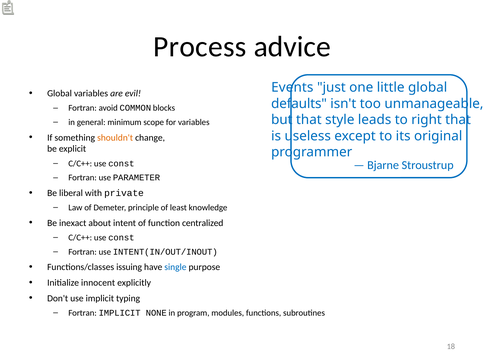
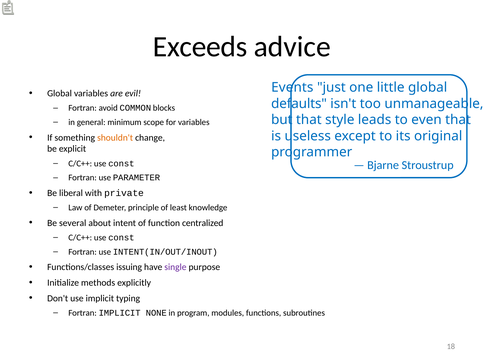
Process: Process -> Exceeds
right: right -> even
inexact: inexact -> several
single colour: blue -> purple
innocent: innocent -> methods
